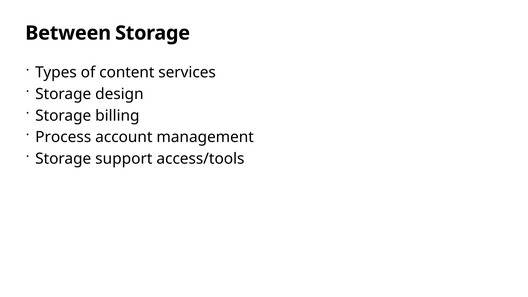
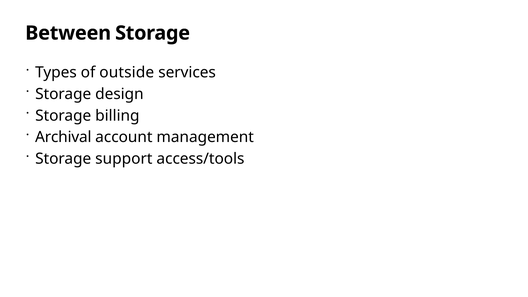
content: content -> outside
Process: Process -> Archival
